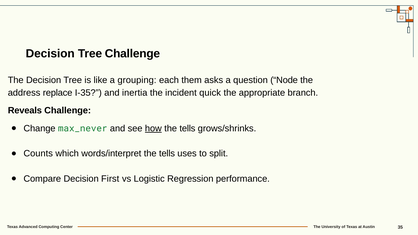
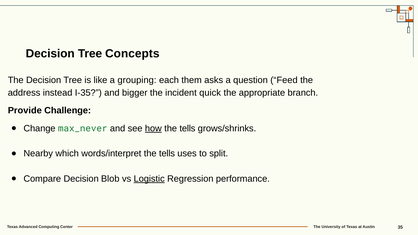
Tree Challenge: Challenge -> Concepts
Node: Node -> Feed
replace: replace -> instead
inertia: inertia -> bigger
Reveals: Reveals -> Provide
Counts: Counts -> Nearby
First: First -> Blob
Logistic underline: none -> present
